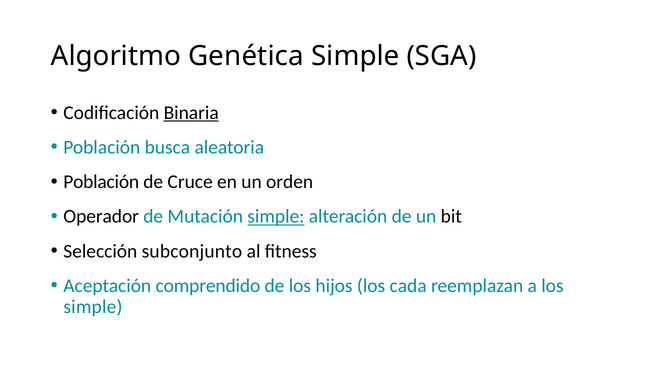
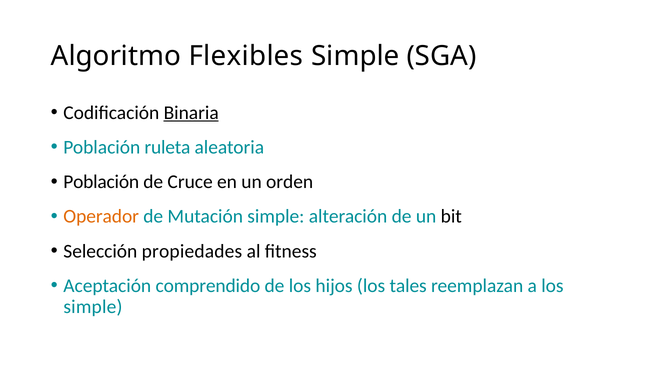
Genética: Genética -> Flexibles
busca: busca -> ruleta
Operador colour: black -> orange
simple at (276, 217) underline: present -> none
subconjunto: subconjunto -> propiedades
cada: cada -> tales
